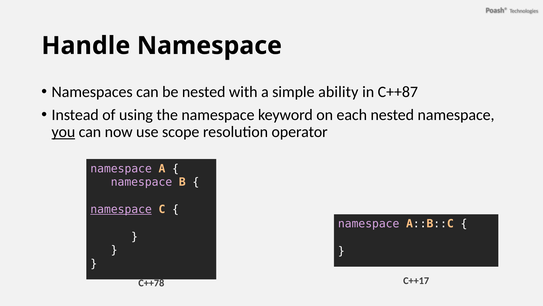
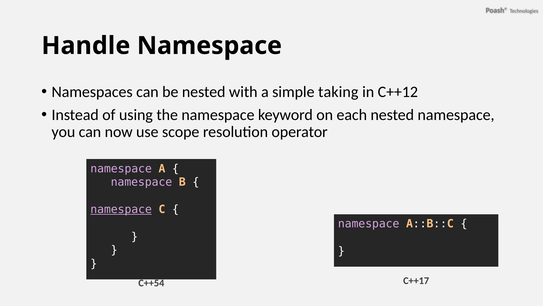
ability: ability -> taking
C++87: C++87 -> C++12
you underline: present -> none
C++78: C++78 -> C++54
